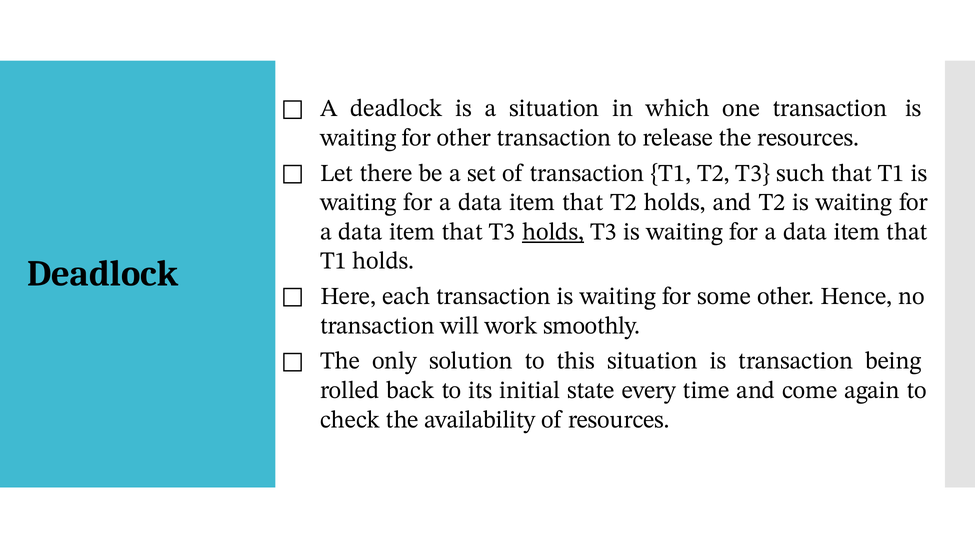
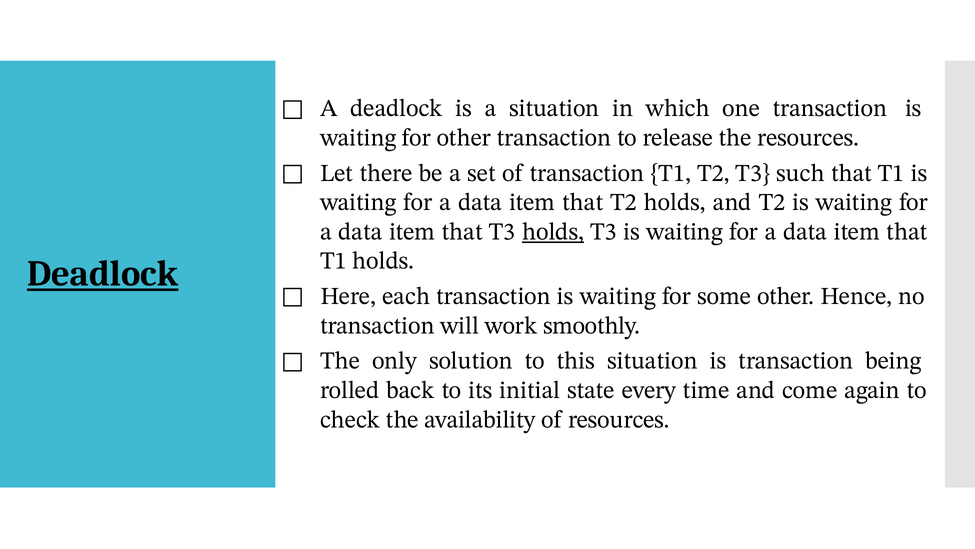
Deadlock at (103, 274) underline: none -> present
